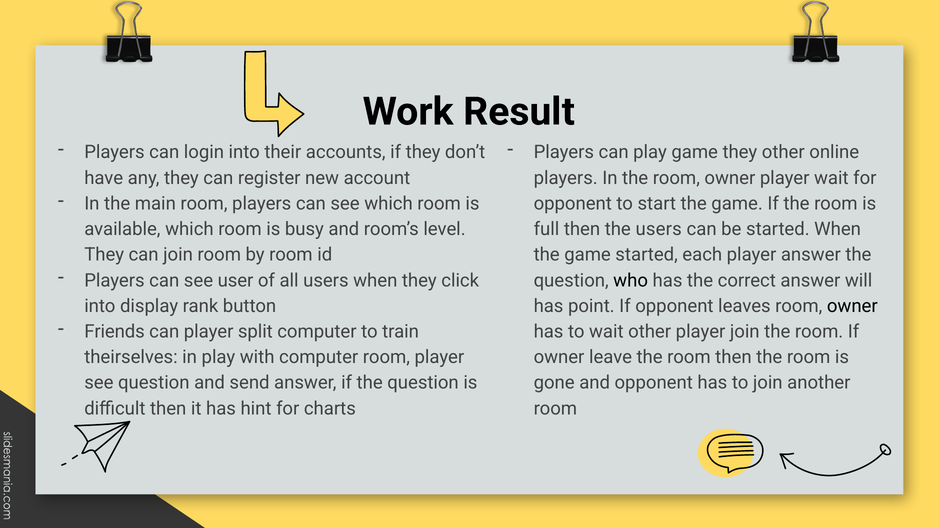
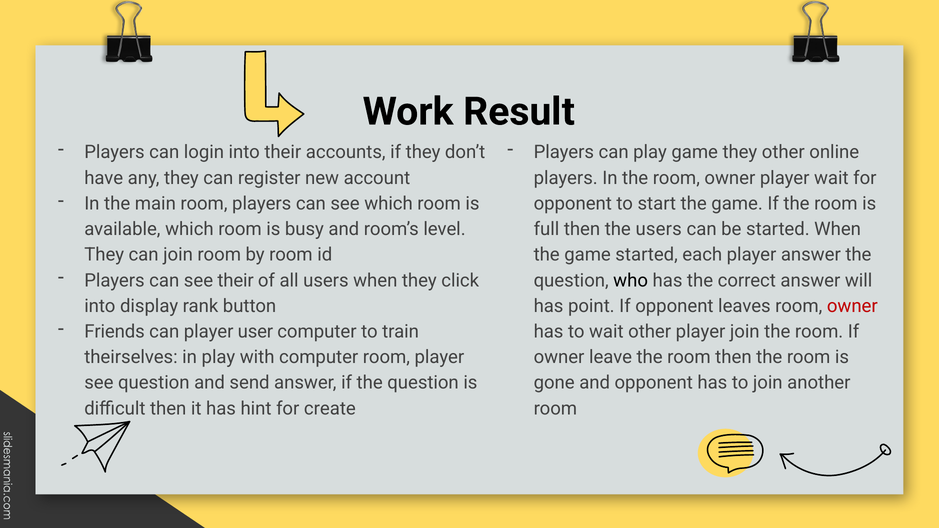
see user: user -> their
owner at (852, 306) colour: black -> red
split: split -> user
charts: charts -> create
